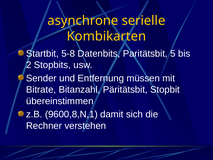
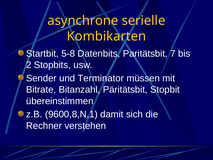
5: 5 -> 7
Entfernung: Entfernung -> Terminator
